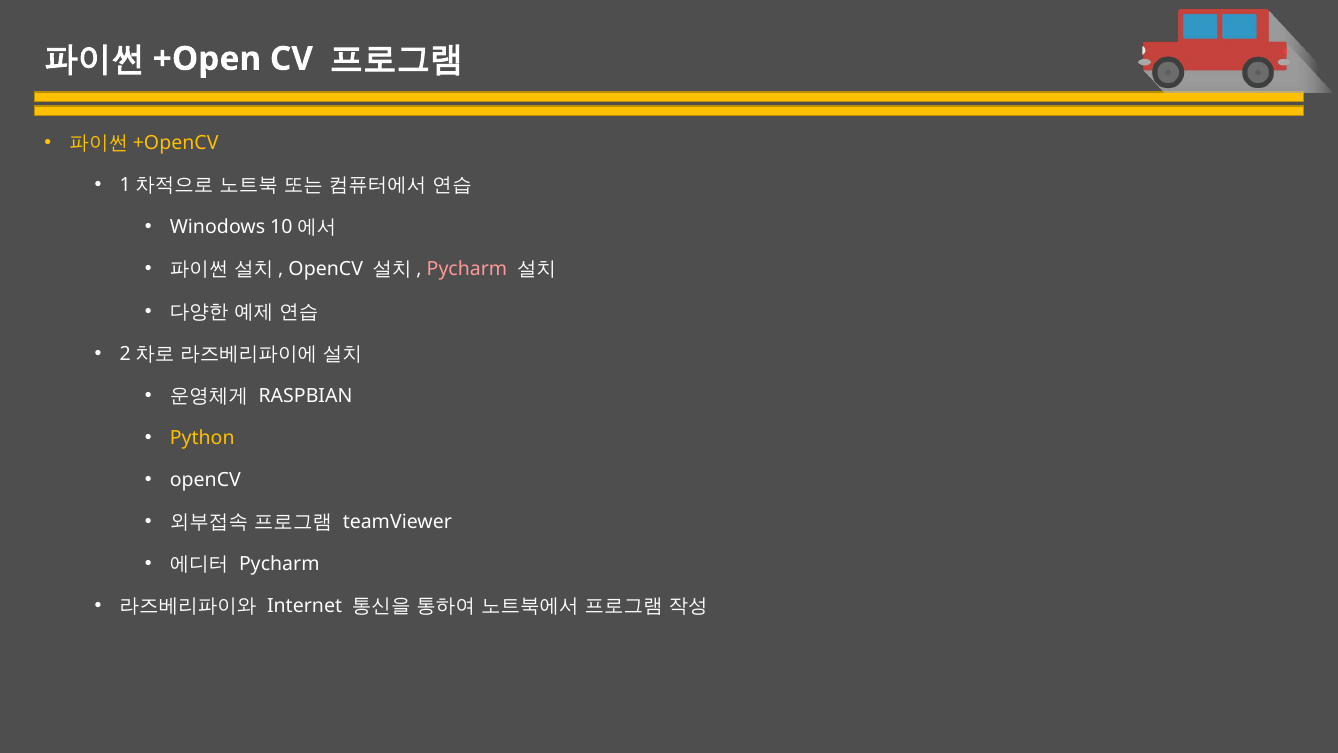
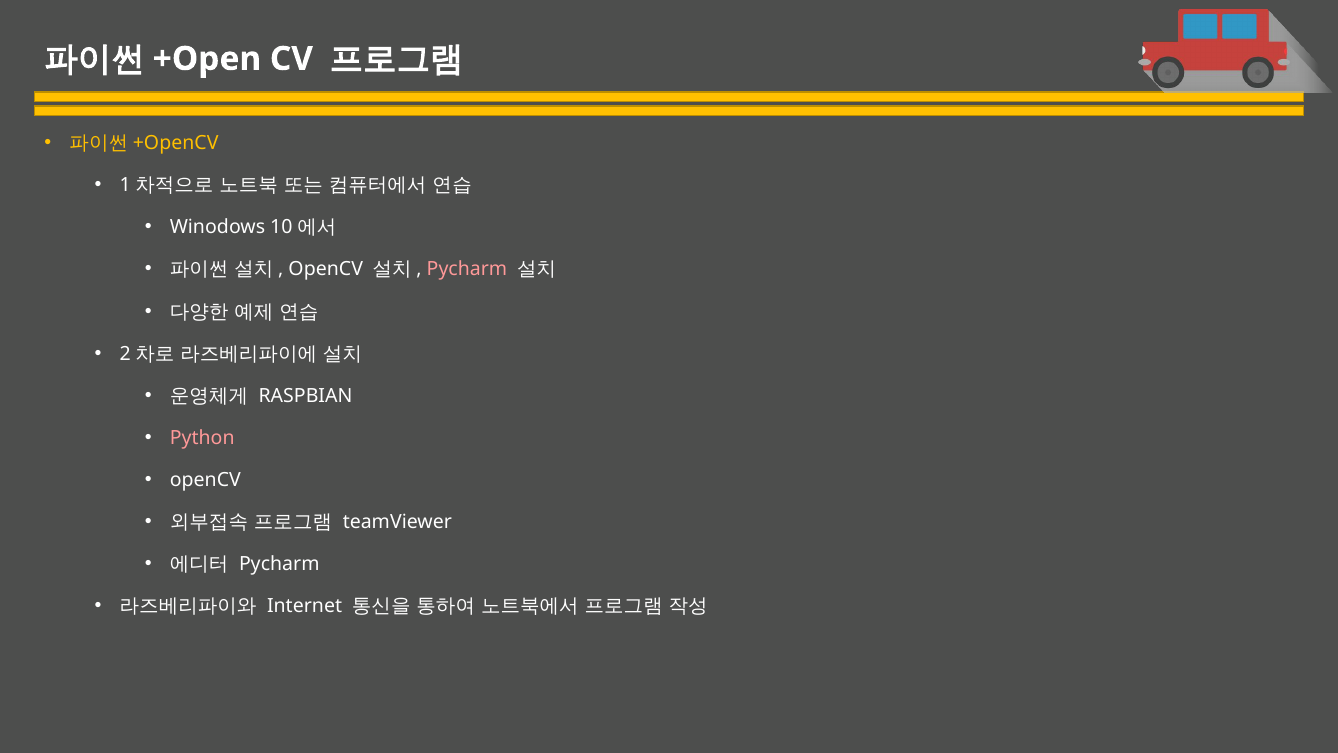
Python colour: yellow -> pink
